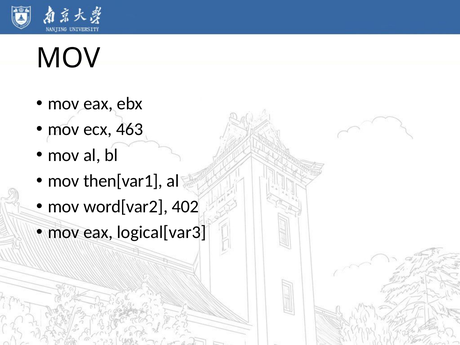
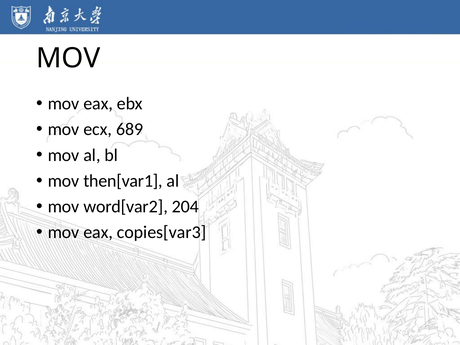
463: 463 -> 689
402: 402 -> 204
logical[var3: logical[var3 -> copies[var3
